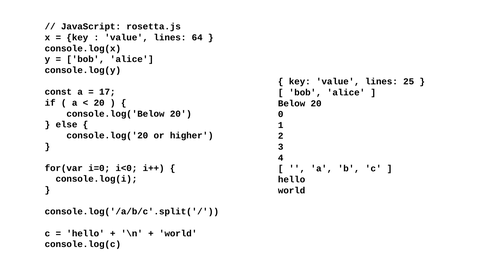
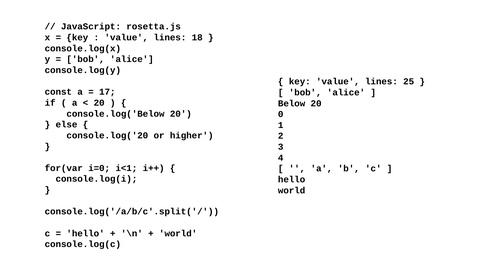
64: 64 -> 18
i<0: i<0 -> i<1
